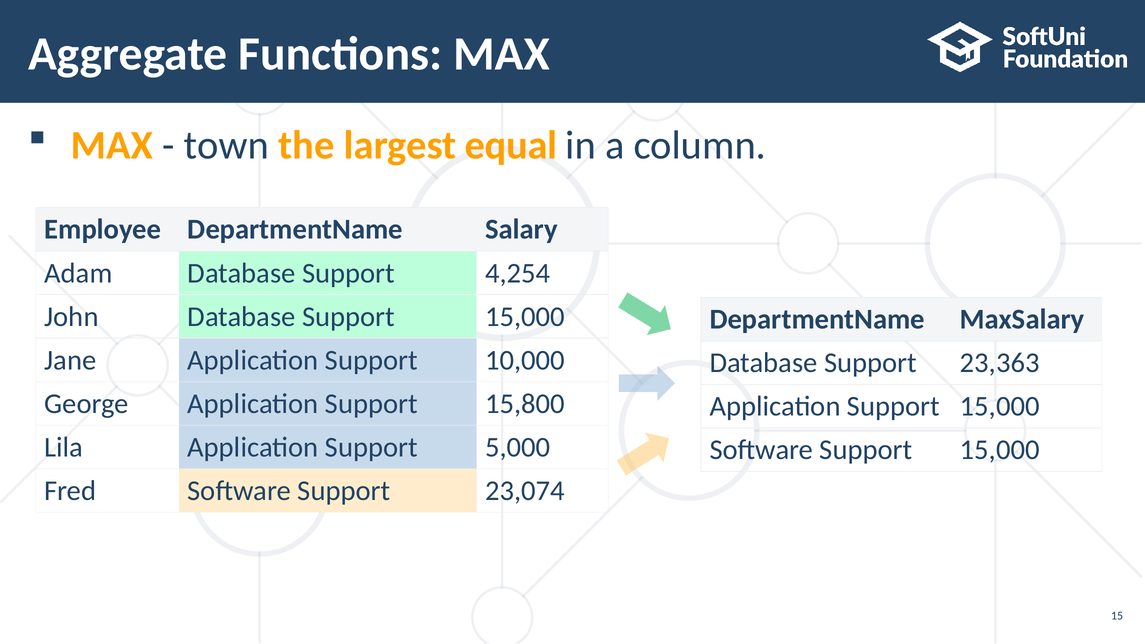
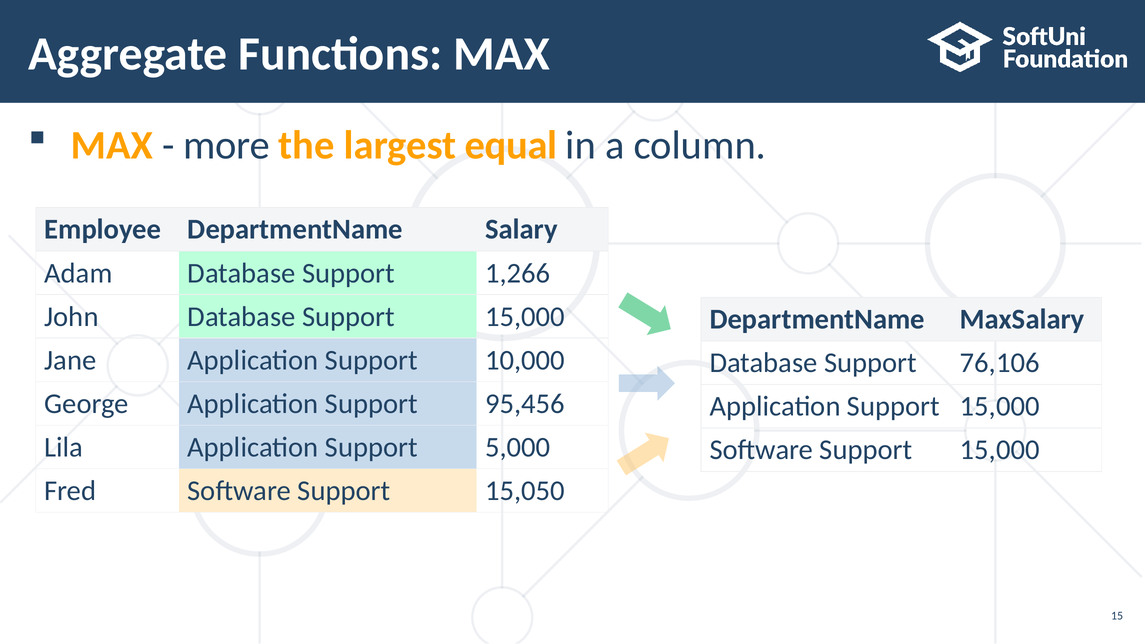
town: town -> more
4,254: 4,254 -> 1,266
23,363: 23,363 -> 76,106
15,800: 15,800 -> 95,456
23,074: 23,074 -> 15,050
